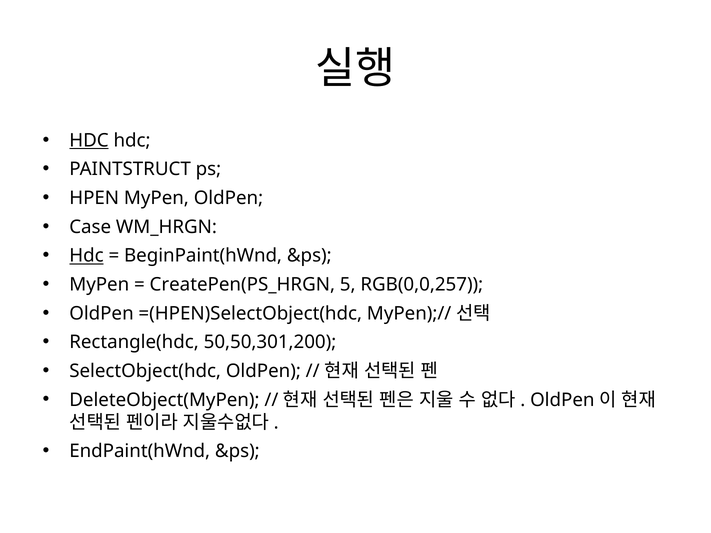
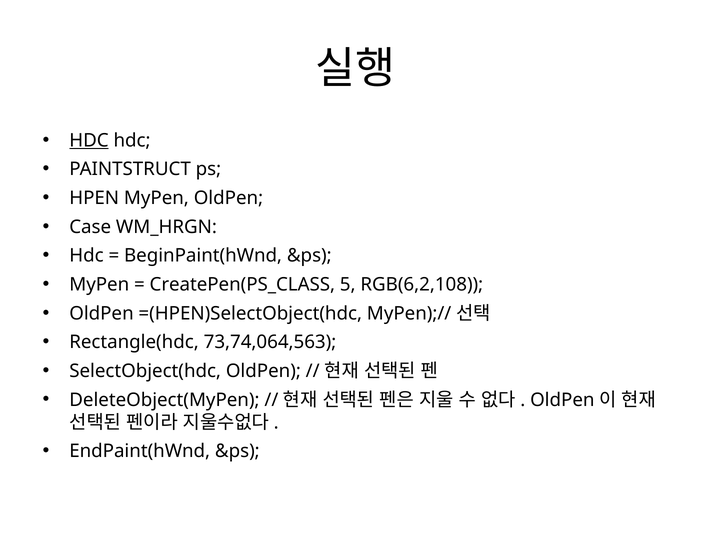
Hdc at (87, 256) underline: present -> none
CreatePen(PS_HRGN: CreatePen(PS_HRGN -> CreatePen(PS_CLASS
RGB(0,0,257: RGB(0,0,257 -> RGB(6,2,108
50,50,301,200: 50,50,301,200 -> 73,74,064,563
